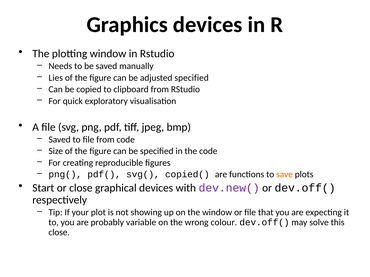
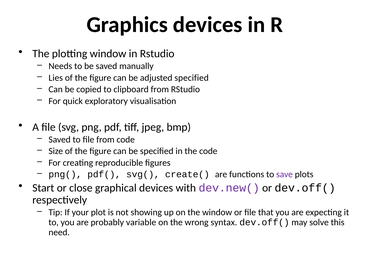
copied(: copied( -> create(
save colour: orange -> purple
colour: colour -> syntax
close at (59, 233): close -> need
